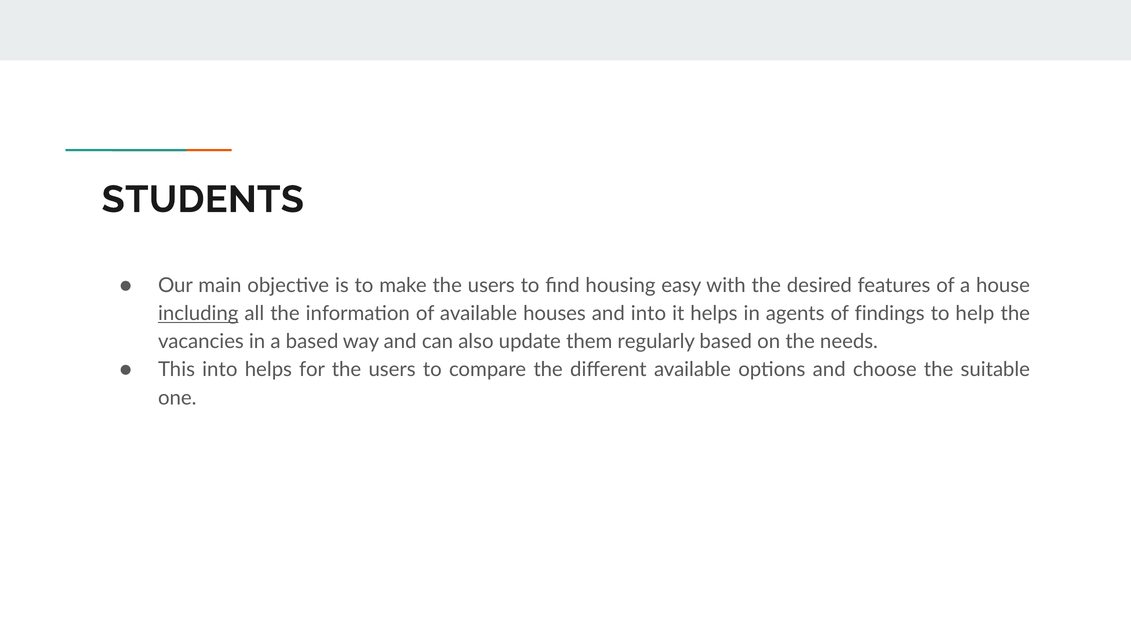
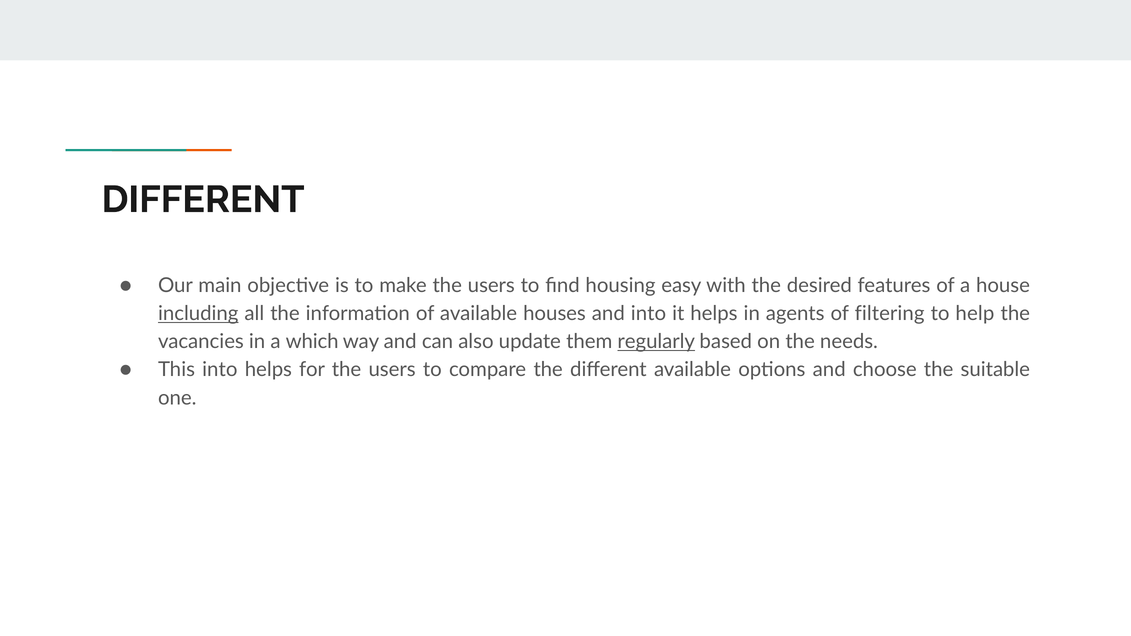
STUDENTS at (203, 200): STUDENTS -> DIFFERENT
findings: findings -> filtering
a based: based -> which
regularly underline: none -> present
